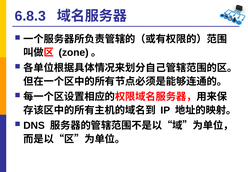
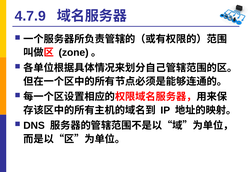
6.8.3: 6.8.3 -> 4.7.9
